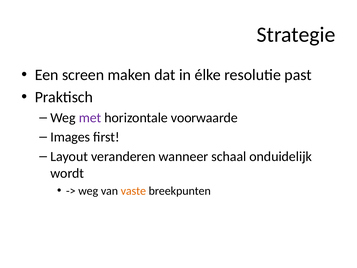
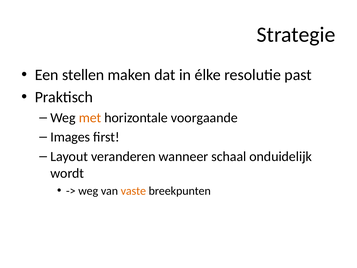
screen: screen -> stellen
met colour: purple -> orange
voorwaarde: voorwaarde -> voorgaande
